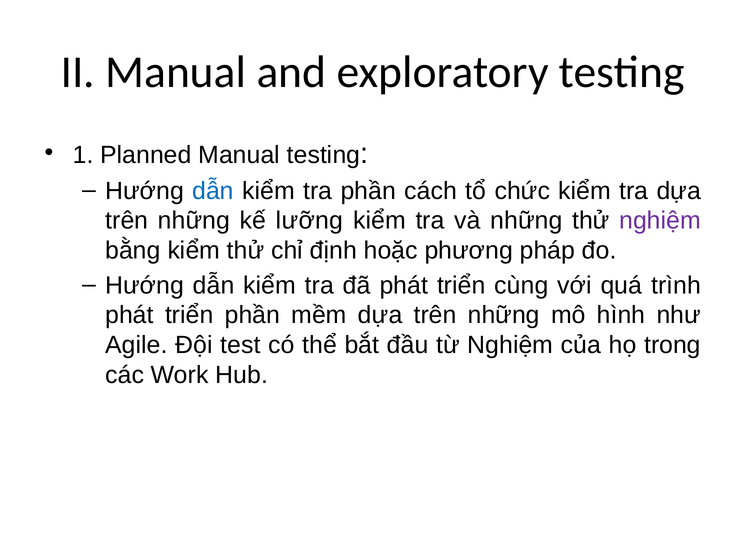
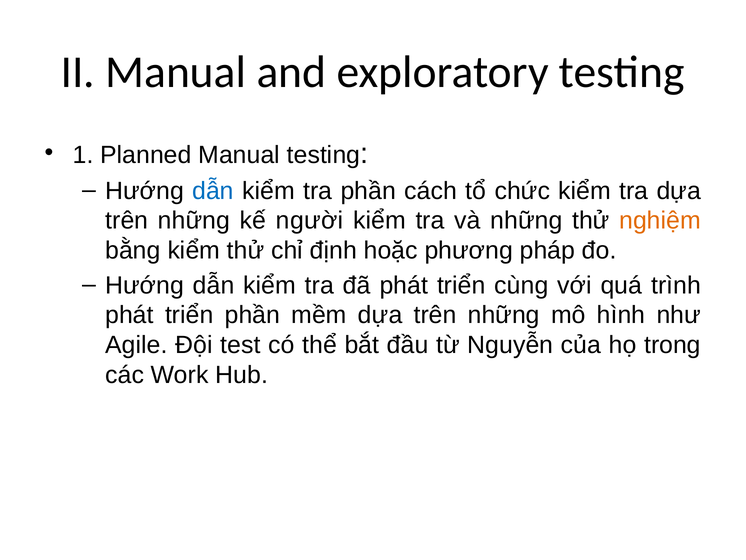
lưỡng: lưỡng -> người
nghiệm at (660, 220) colour: purple -> orange
từ Nghiệm: Nghiệm -> Nguyễn
